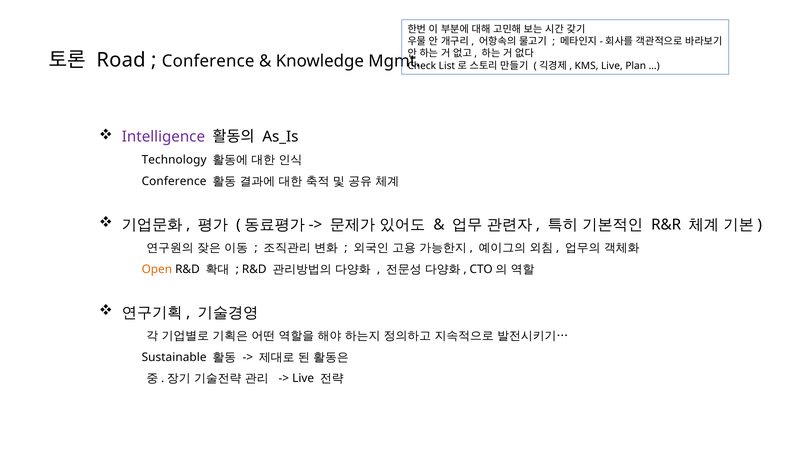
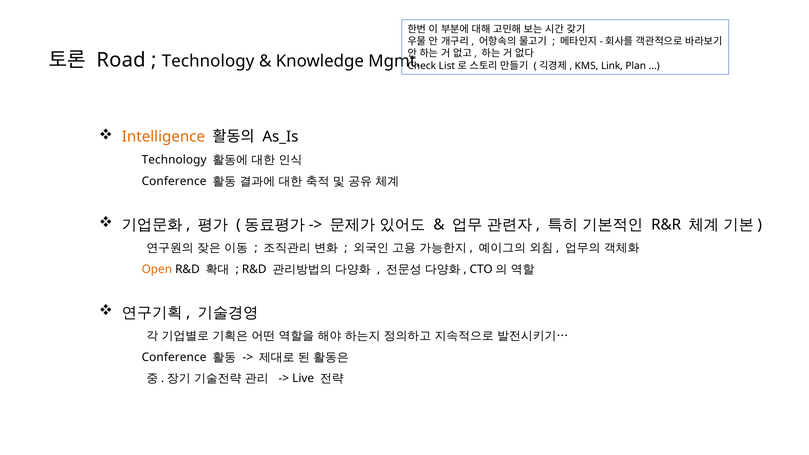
Conference at (208, 61): Conference -> Technology
KMS Live: Live -> Link
Intelligence colour: purple -> orange
Sustainable at (174, 357): Sustainable -> Conference
